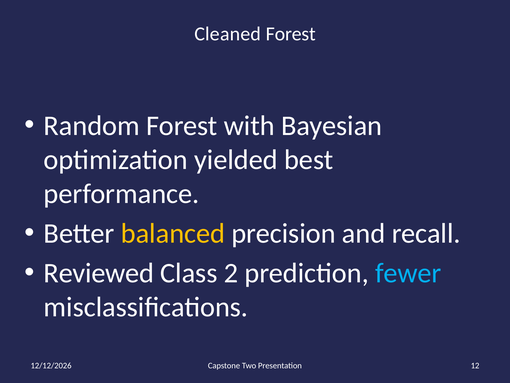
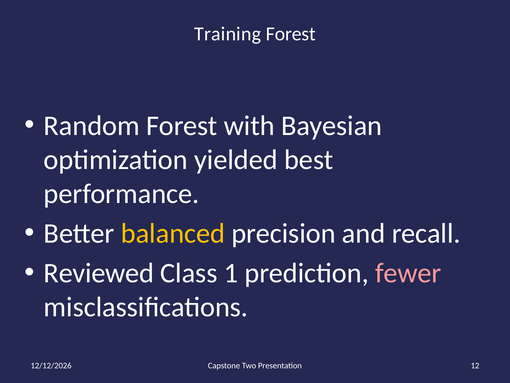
Cleaned: Cleaned -> Training
2: 2 -> 1
fewer colour: light blue -> pink
